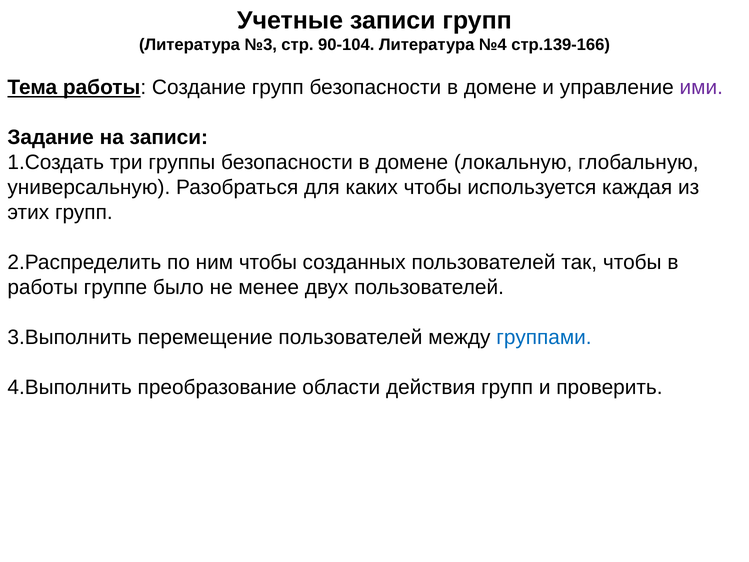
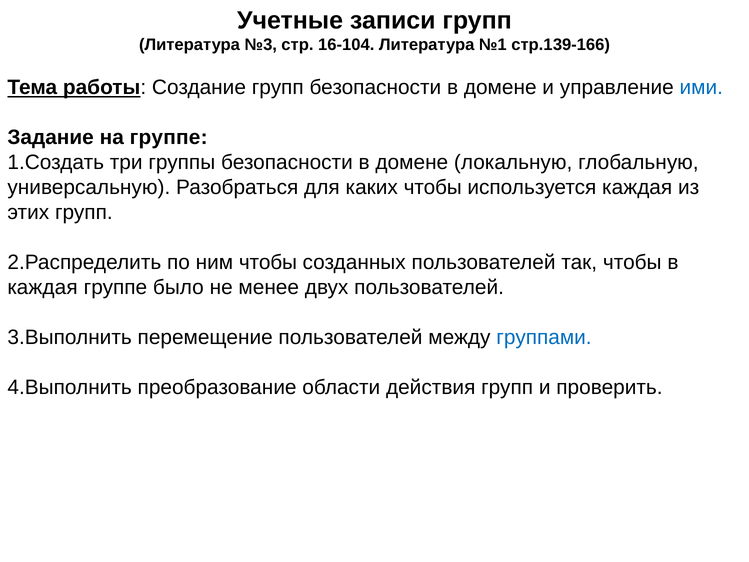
90-104: 90-104 -> 16-104
№4: №4 -> №1
ими colour: purple -> blue
на записи: записи -> группе
работы at (43, 287): работы -> каждая
